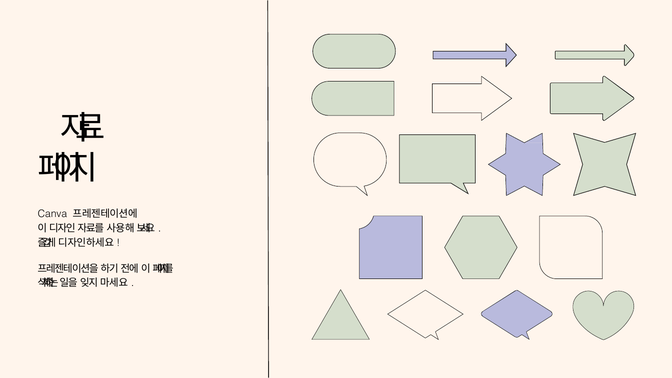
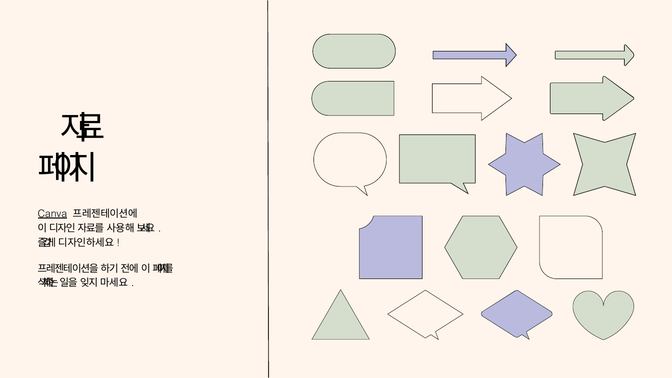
Canva underline: none -> present
